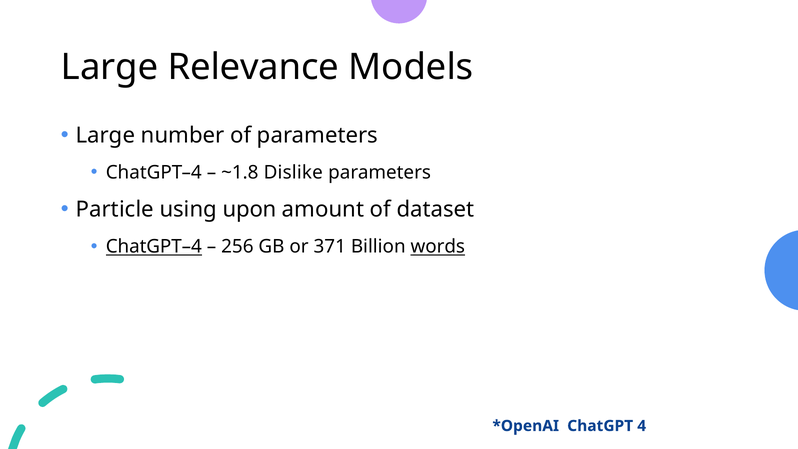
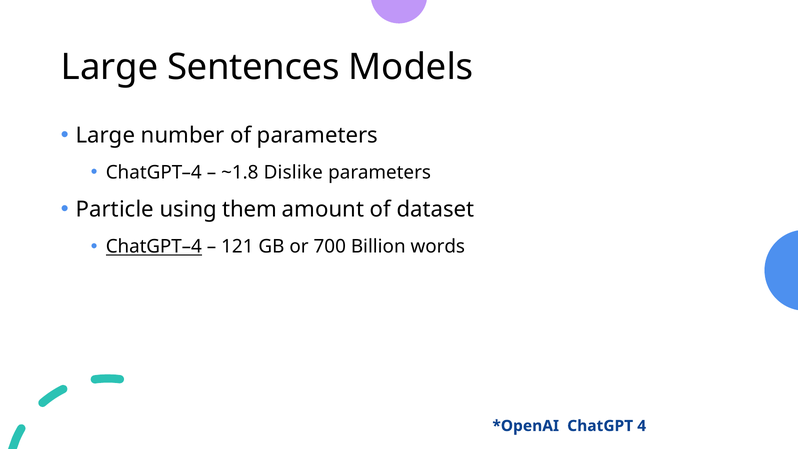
Relevance: Relevance -> Sentences
upon: upon -> them
256: 256 -> 121
371: 371 -> 700
words underline: present -> none
